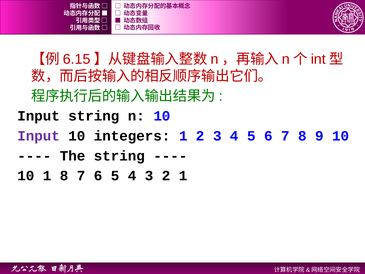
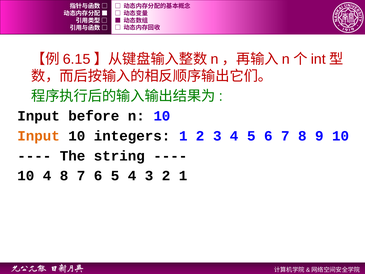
Input string: string -> before
Input at (39, 136) colour: purple -> orange
10 1: 1 -> 4
